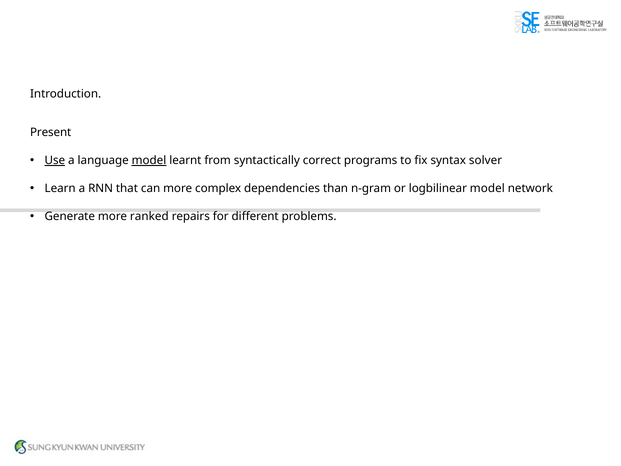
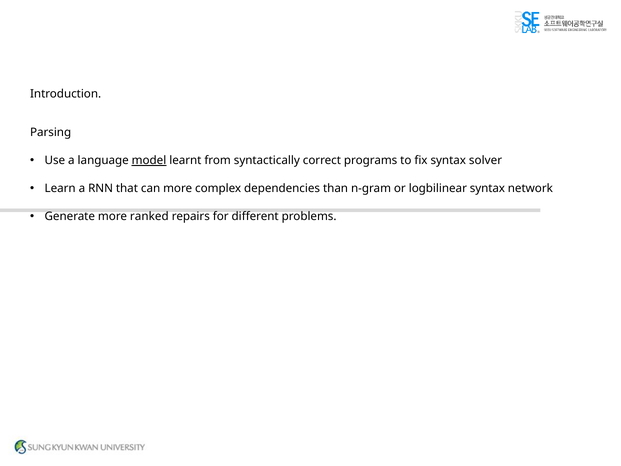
Present: Present -> Parsing
Use underline: present -> none
logbilinear model: model -> syntax
